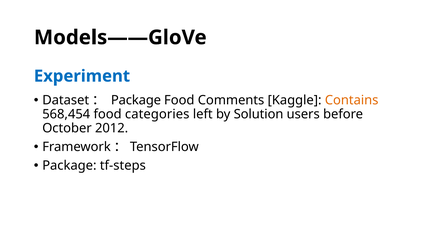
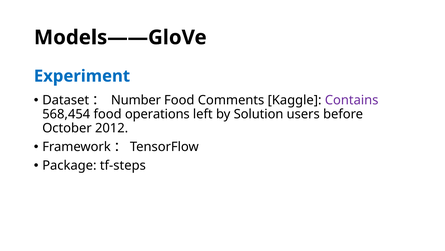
Package at (136, 100): Package -> Number
Contains colour: orange -> purple
categories: categories -> operations
